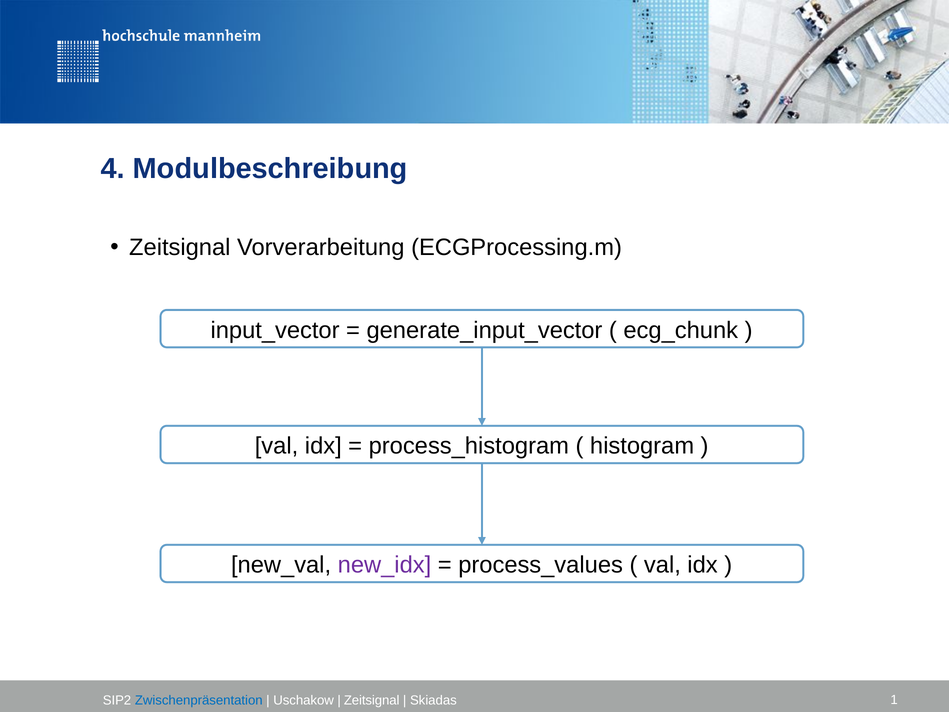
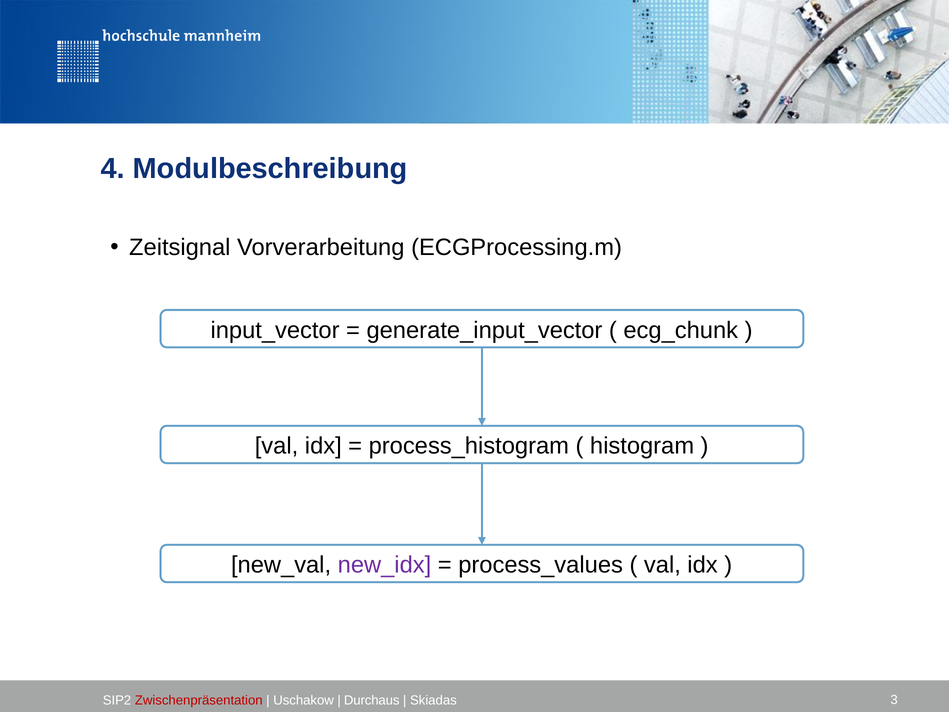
Zwischenpräsentation colour: blue -> red
Zeitsignal at (372, 700): Zeitsignal -> Durchaus
1: 1 -> 3
